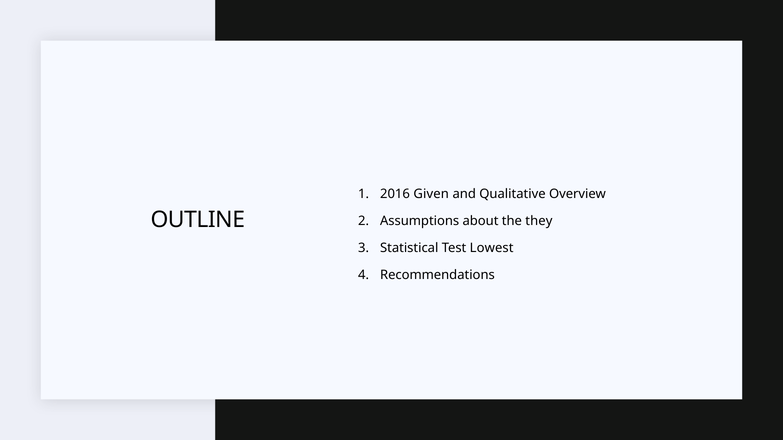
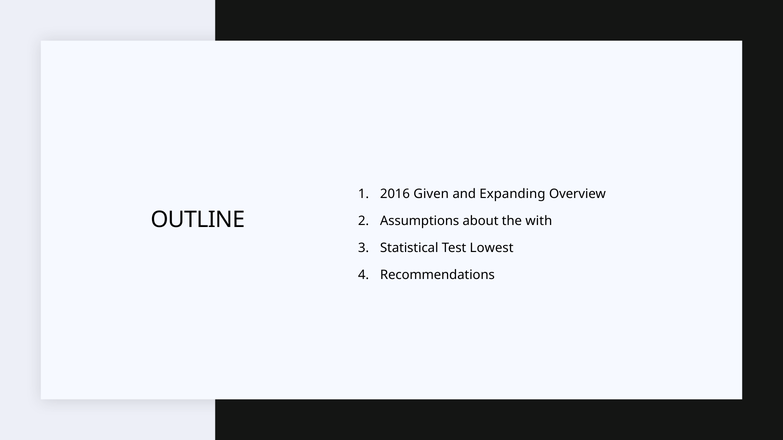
Qualitative: Qualitative -> Expanding
they: they -> with
